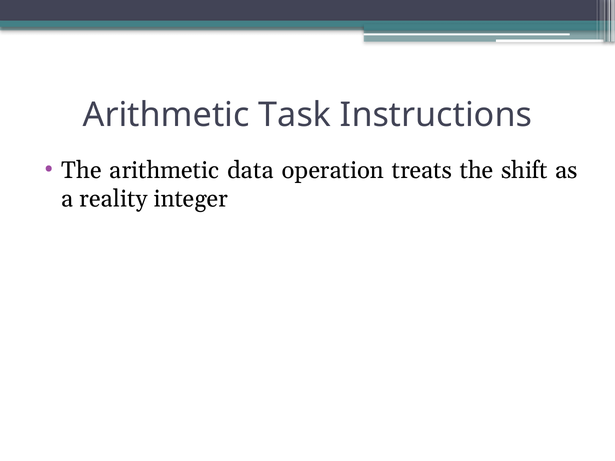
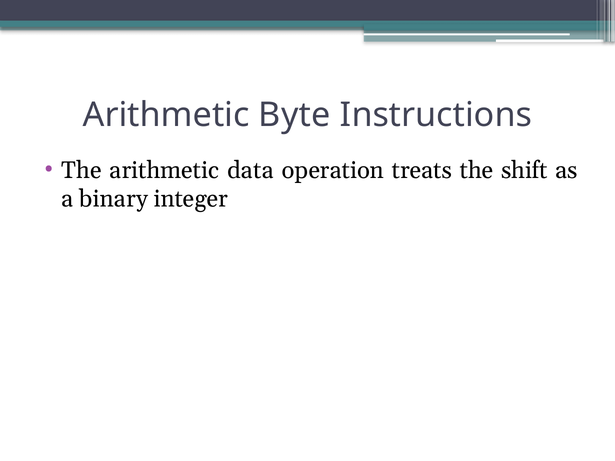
Task: Task -> Byte
reality: reality -> binary
